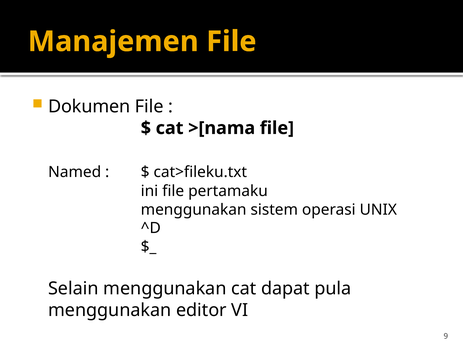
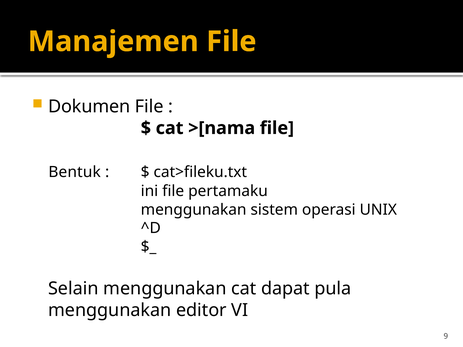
Named: Named -> Bentuk
